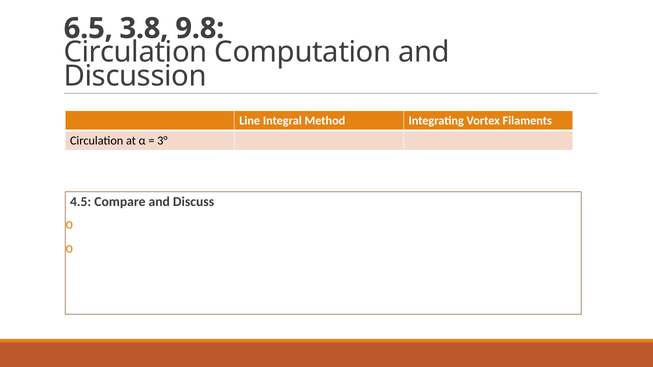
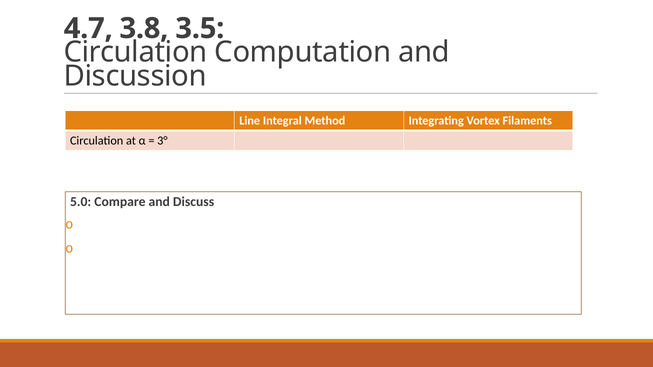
6.5: 6.5 -> 4.7
9.8: 9.8 -> 3.5
4.5: 4.5 -> 5.0
